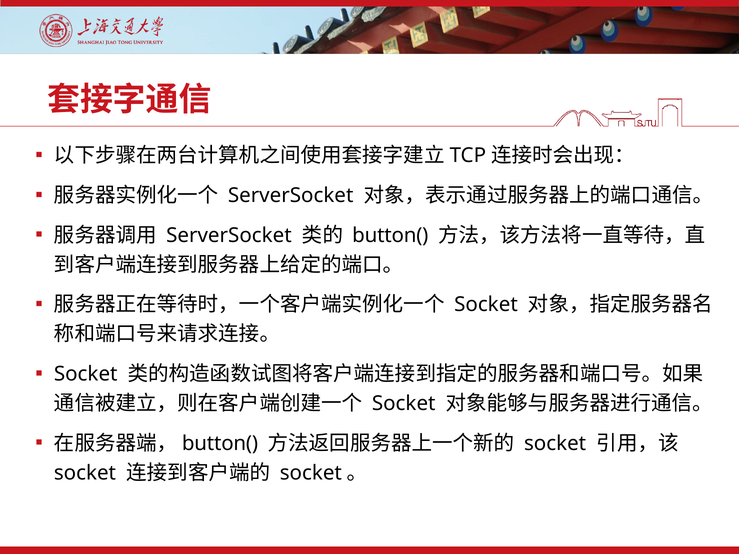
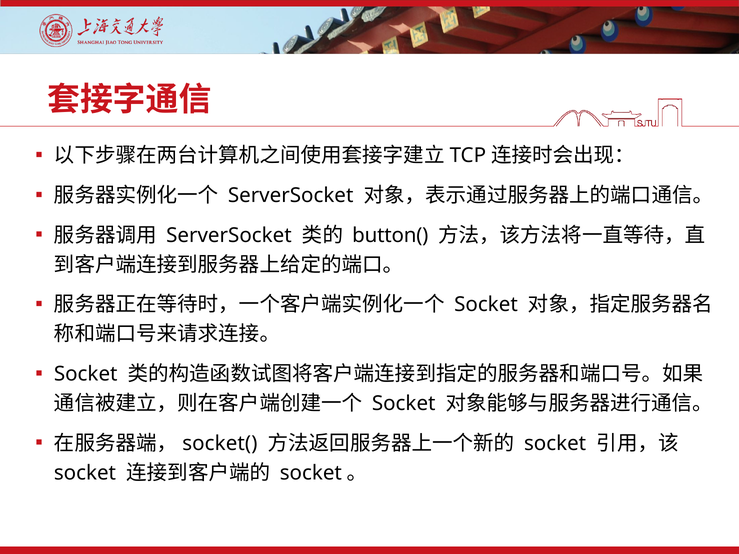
button( at (220, 444): button( -> socket(
